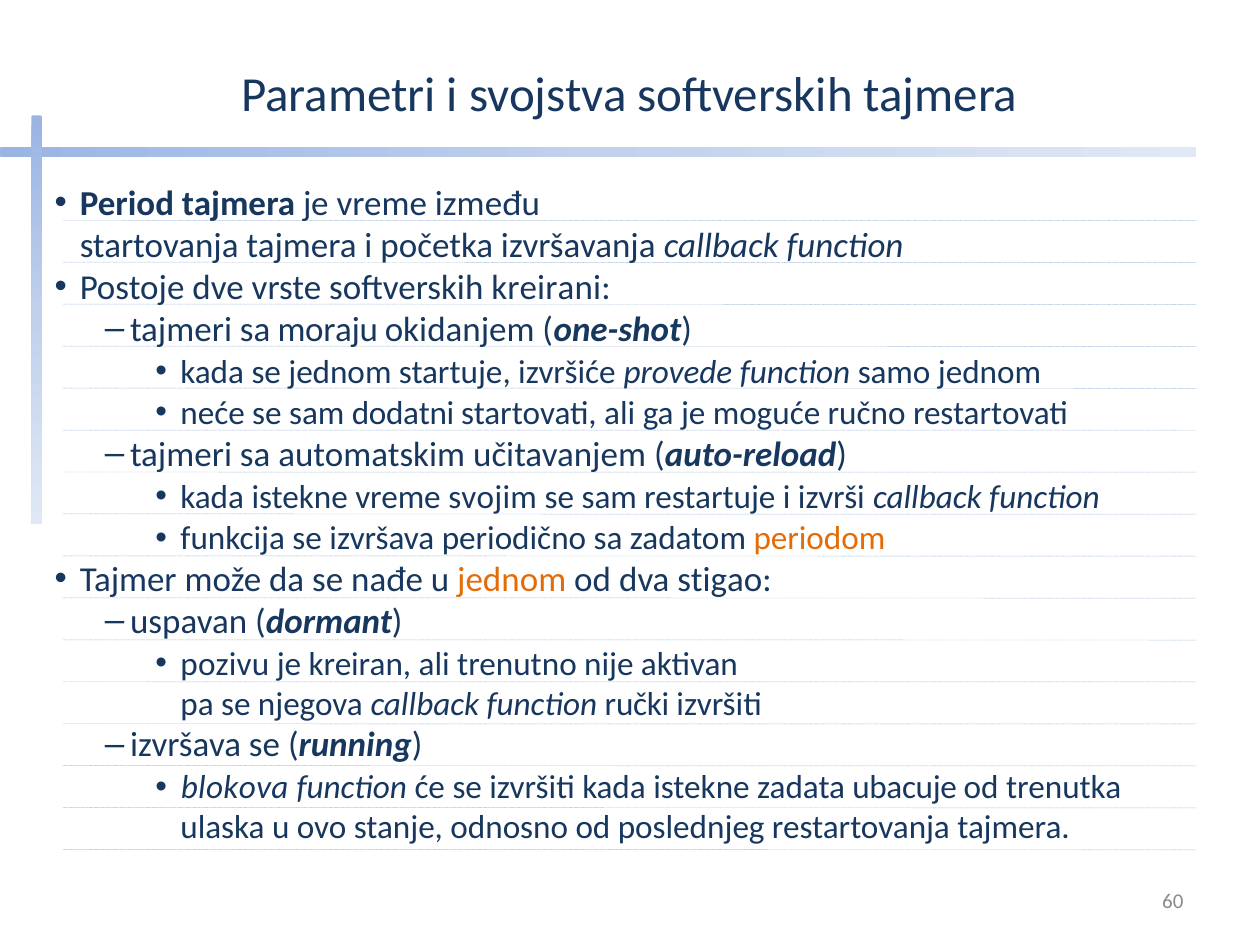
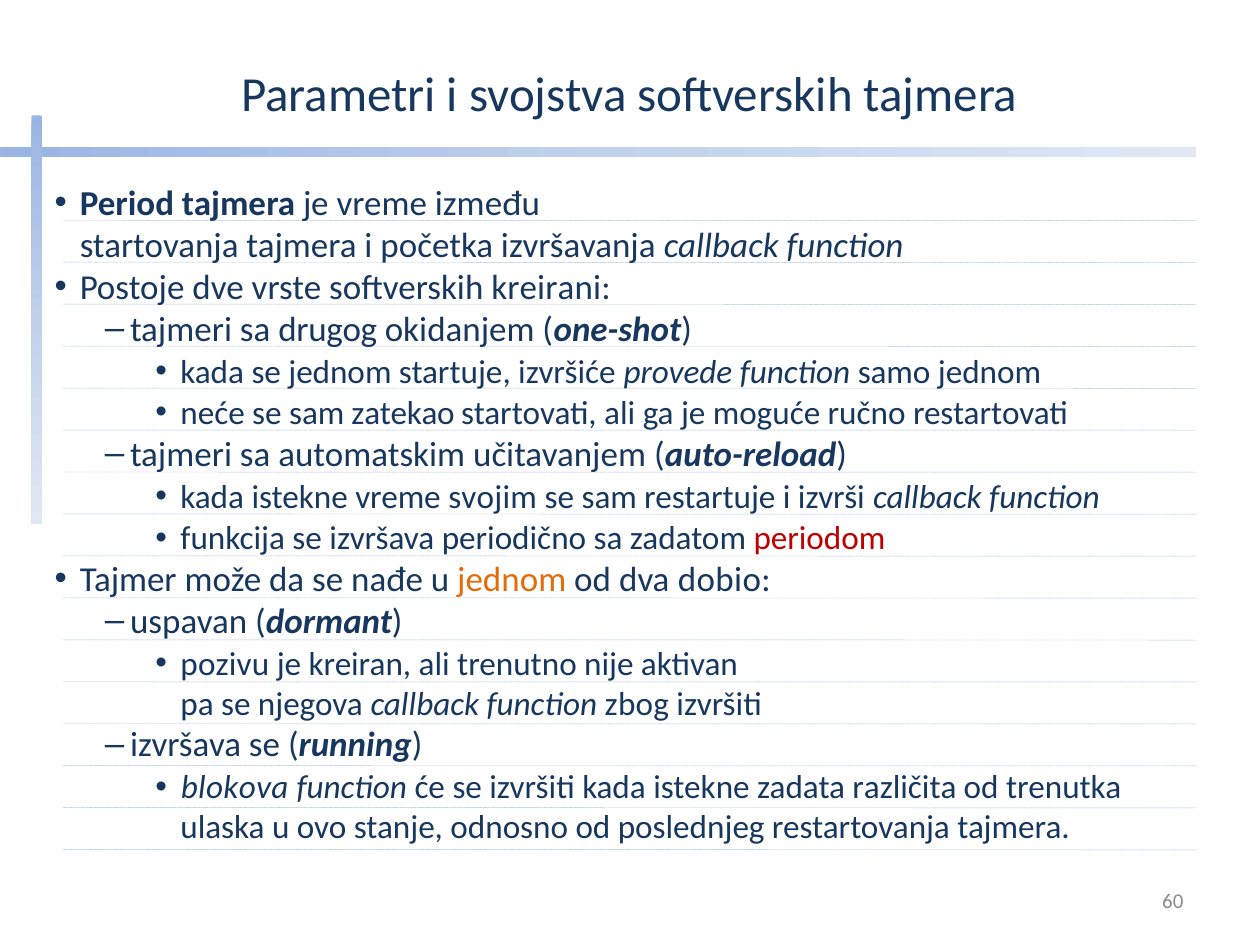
moraju: moraju -> drugog
dodatni: dodatni -> zatekao
periodom colour: orange -> red
stigao: stigao -> dobio
ručki: ručki -> zbog
ubacuje: ubacuje -> različita
